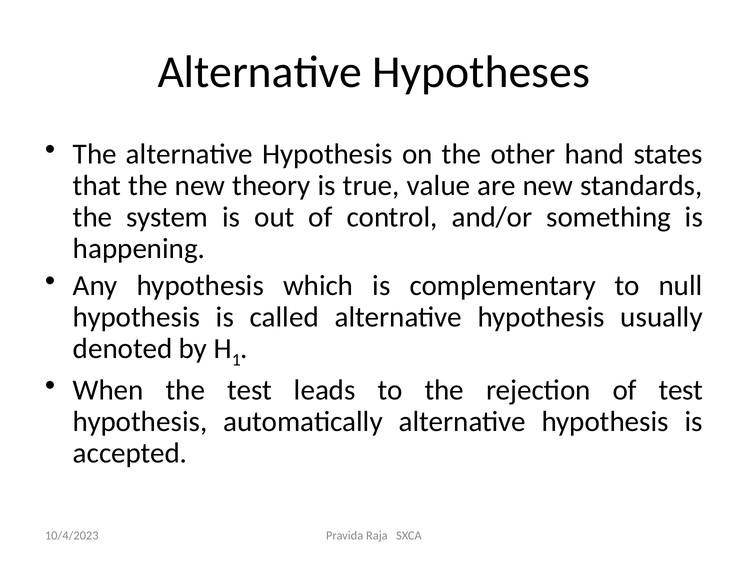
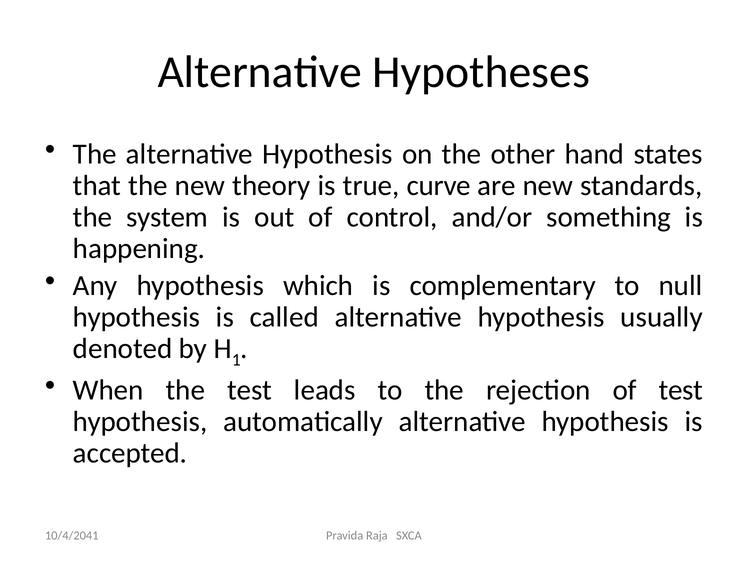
value: value -> curve
10/4/2023: 10/4/2023 -> 10/4/2041
